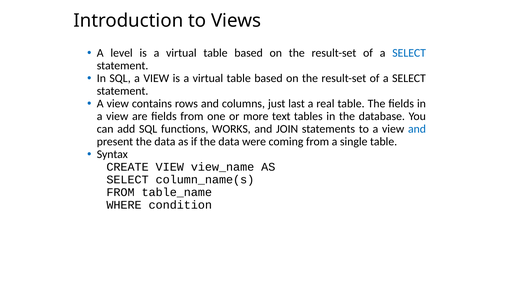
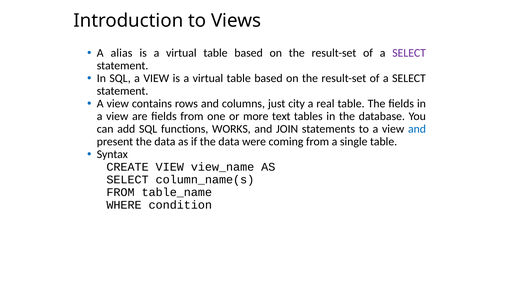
level: level -> alias
SELECT at (409, 53) colour: blue -> purple
last: last -> city
